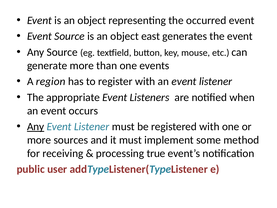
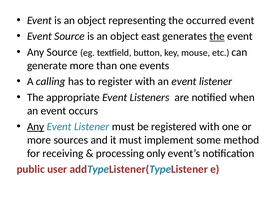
the at (217, 36) underline: none -> present
region: region -> calling
true: true -> only
